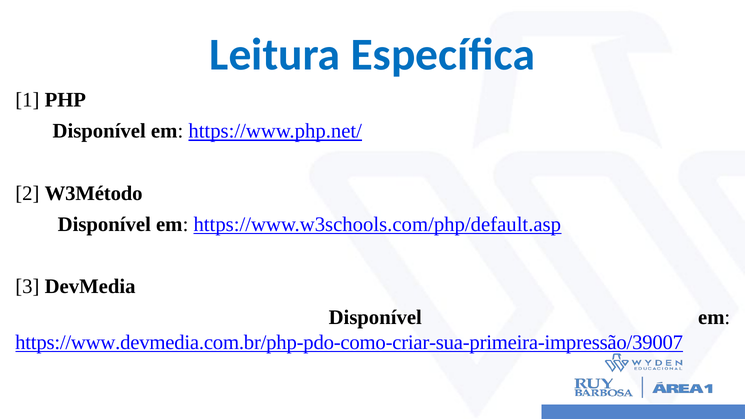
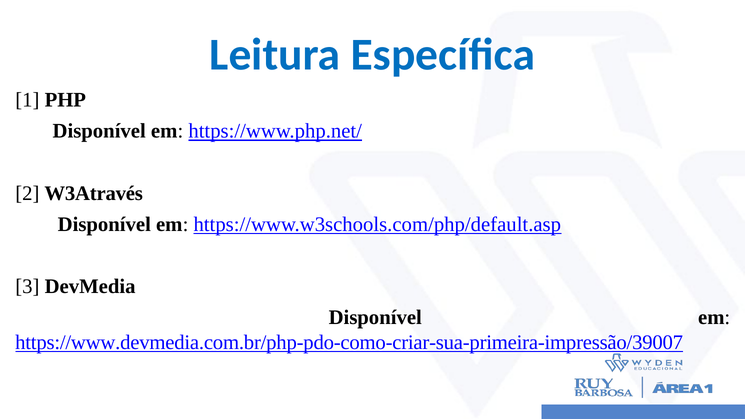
W3Método: W3Método -> W3Através
